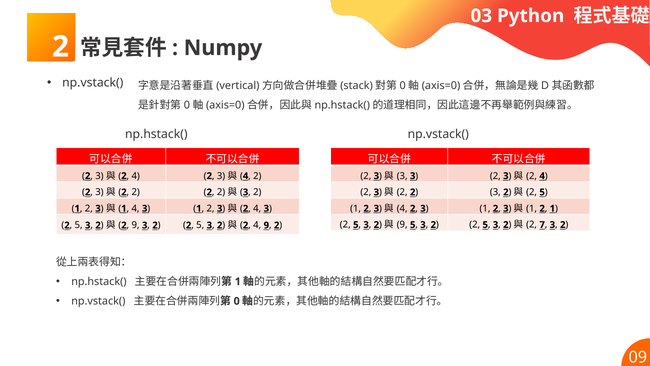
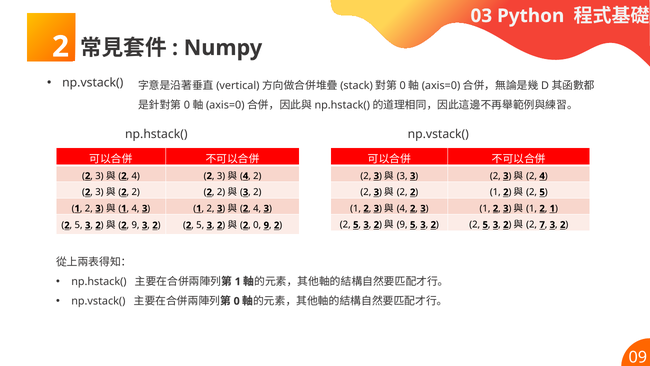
3 at (495, 192): 3 -> 1
4 at (257, 225): 4 -> 0
